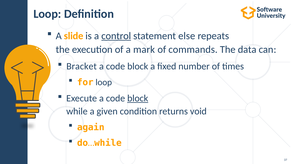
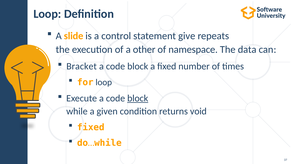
control underline: present -> none
else: else -> give
mark: mark -> other
commands: commands -> namespace
again at (91, 127): again -> fixed
